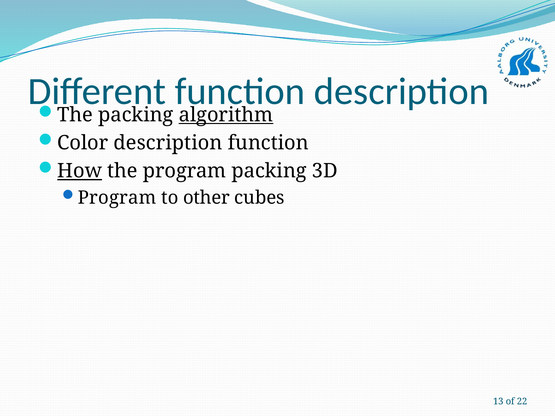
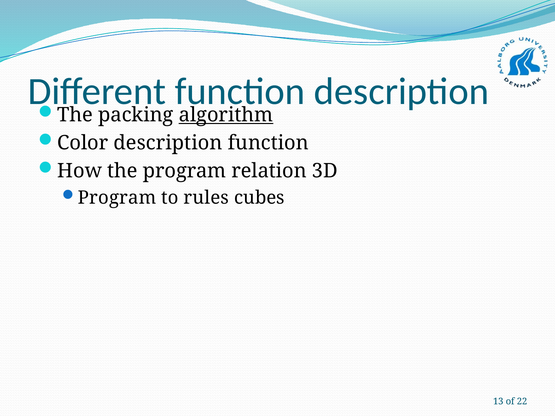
How underline: present -> none
program packing: packing -> relation
other: other -> rules
